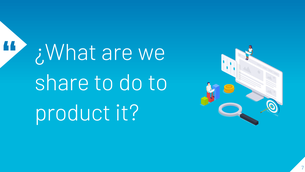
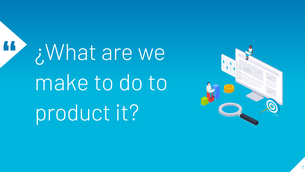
share: share -> make
